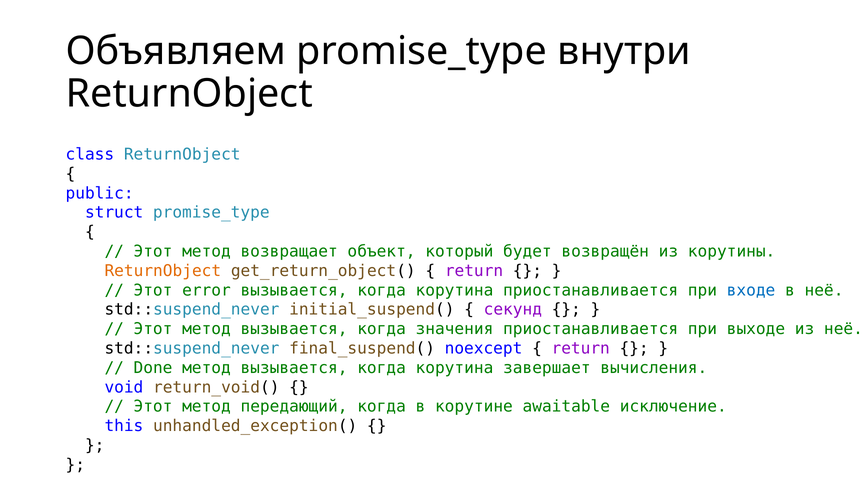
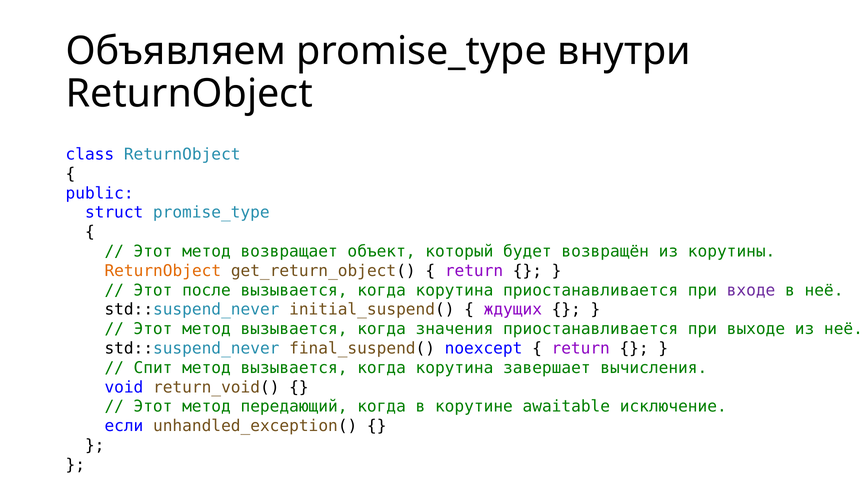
error: error -> после
входе colour: blue -> purple
секунд: секунд -> ждущих
Done: Done -> Спит
this: this -> если
